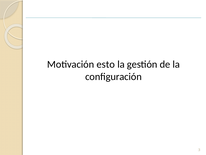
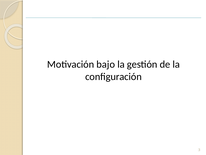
esto: esto -> bajo
